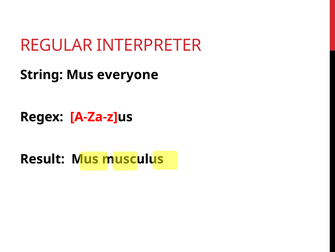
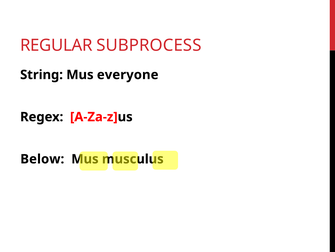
INTERPRETER: INTERPRETER -> SUBPROCESS
Result: Result -> Below
